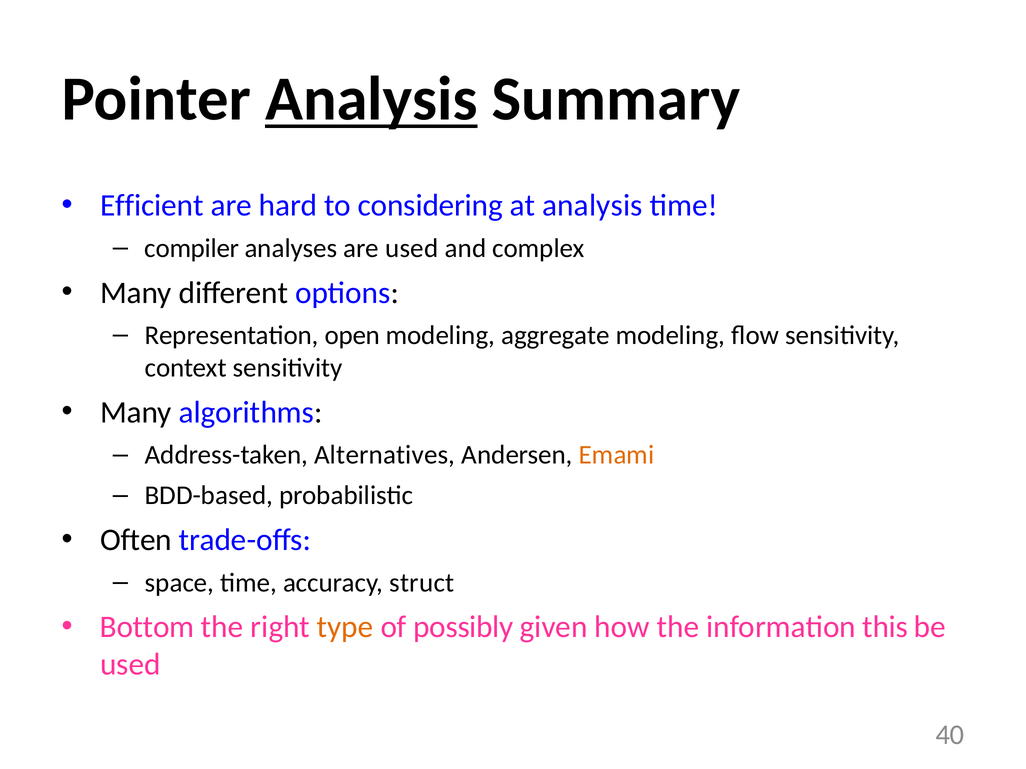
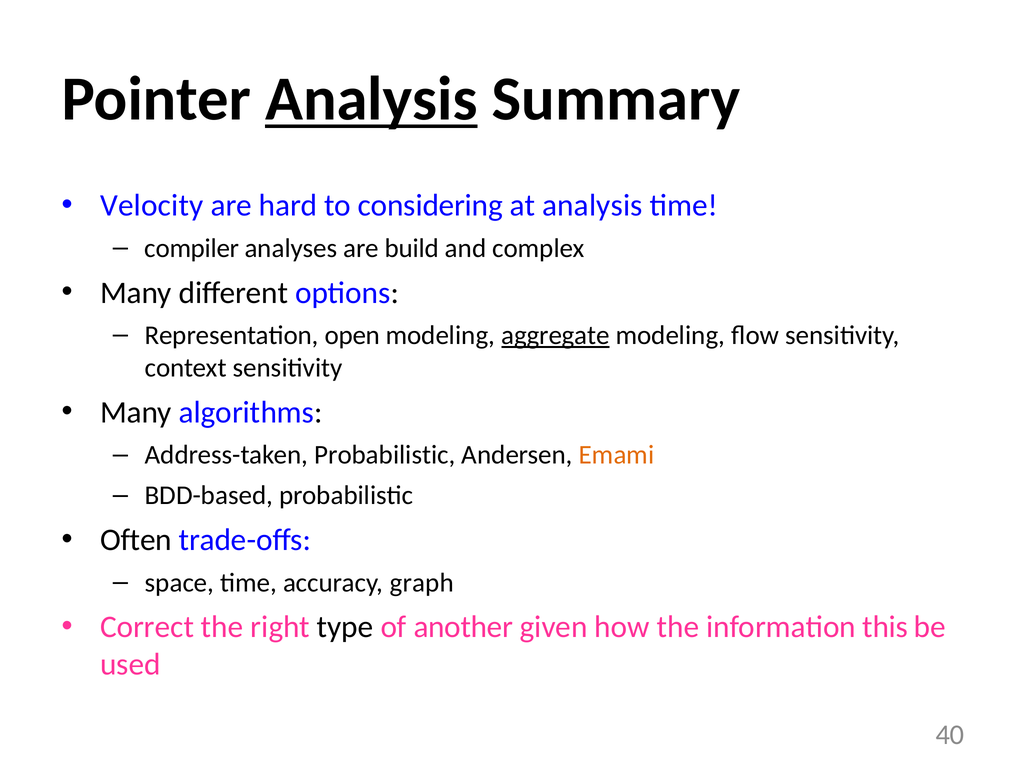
Efficient: Efficient -> Velocity
are used: used -> build
aggregate underline: none -> present
Address-taken Alternatives: Alternatives -> Probabilistic
struct: struct -> graph
Bottom: Bottom -> Correct
type colour: orange -> black
possibly: possibly -> another
